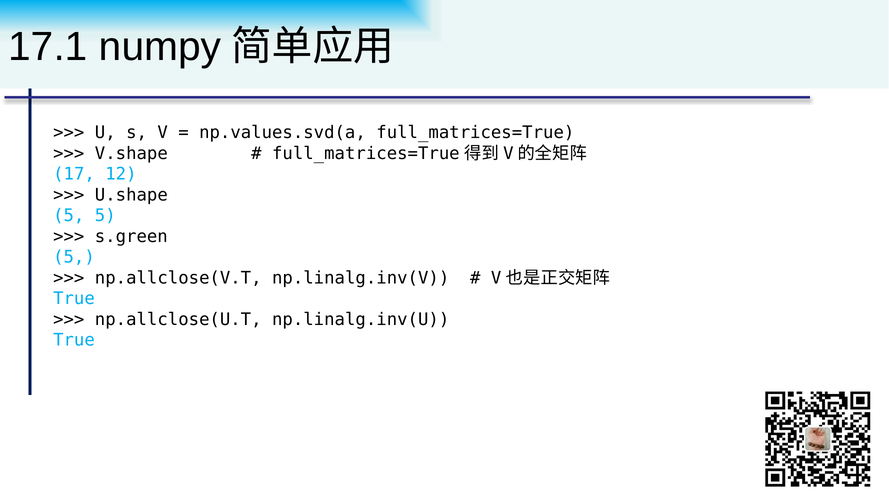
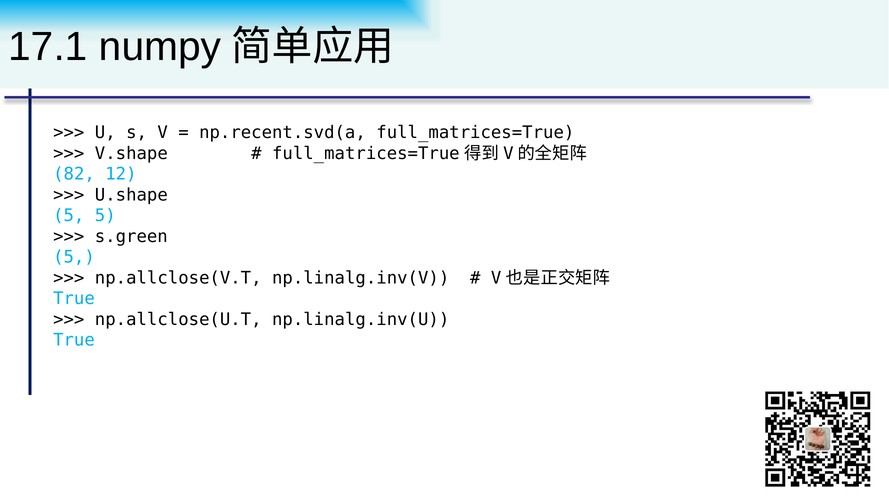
np.values.svd(a: np.values.svd(a -> np.recent.svd(a
17: 17 -> 82
